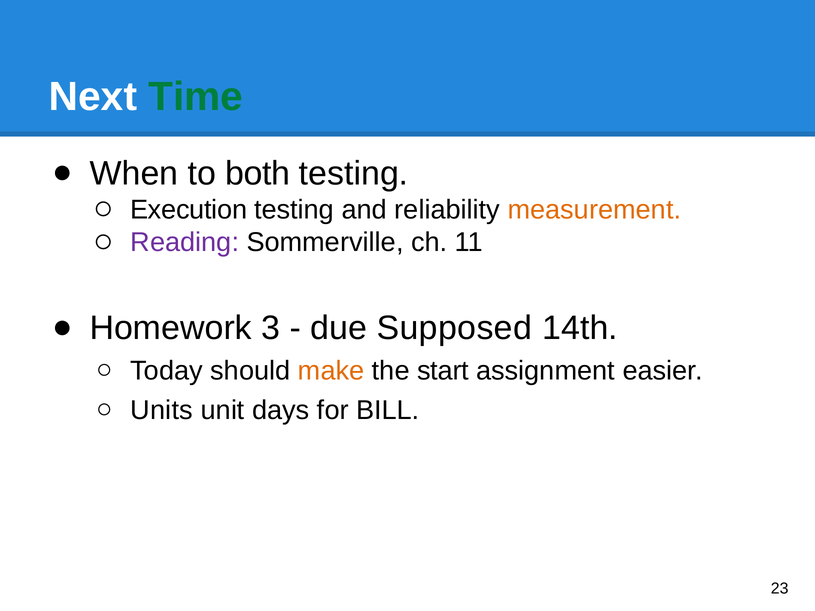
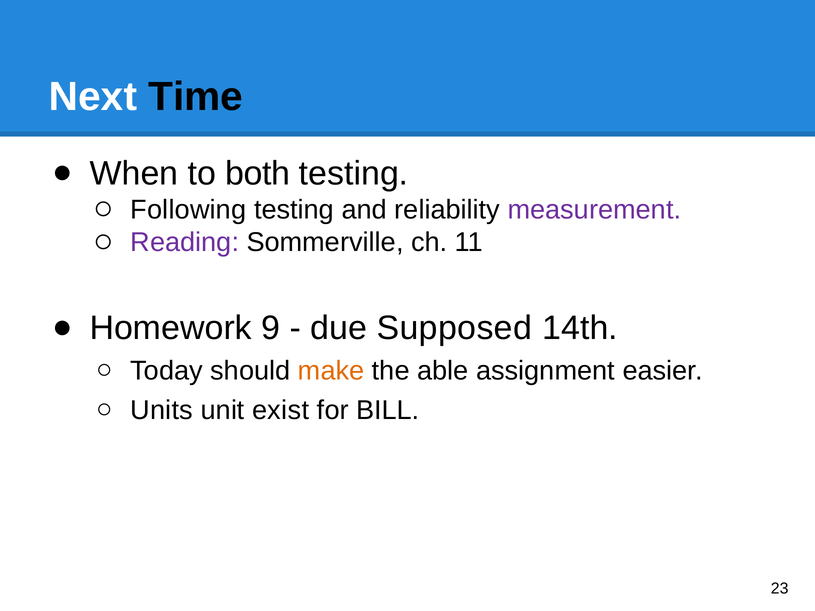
Time colour: green -> black
Execution: Execution -> Following
measurement colour: orange -> purple
3: 3 -> 9
start: start -> able
days: days -> exist
